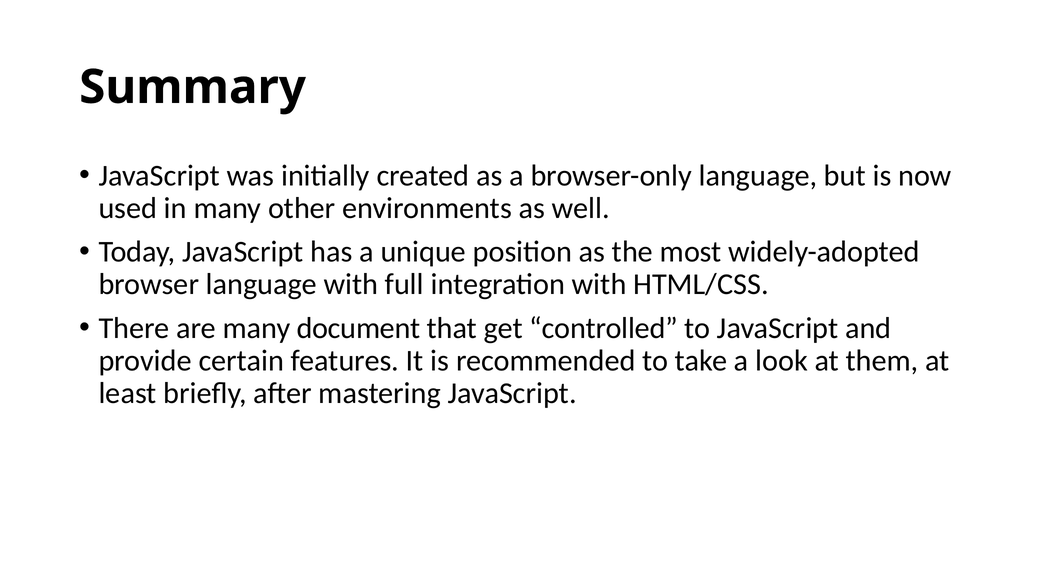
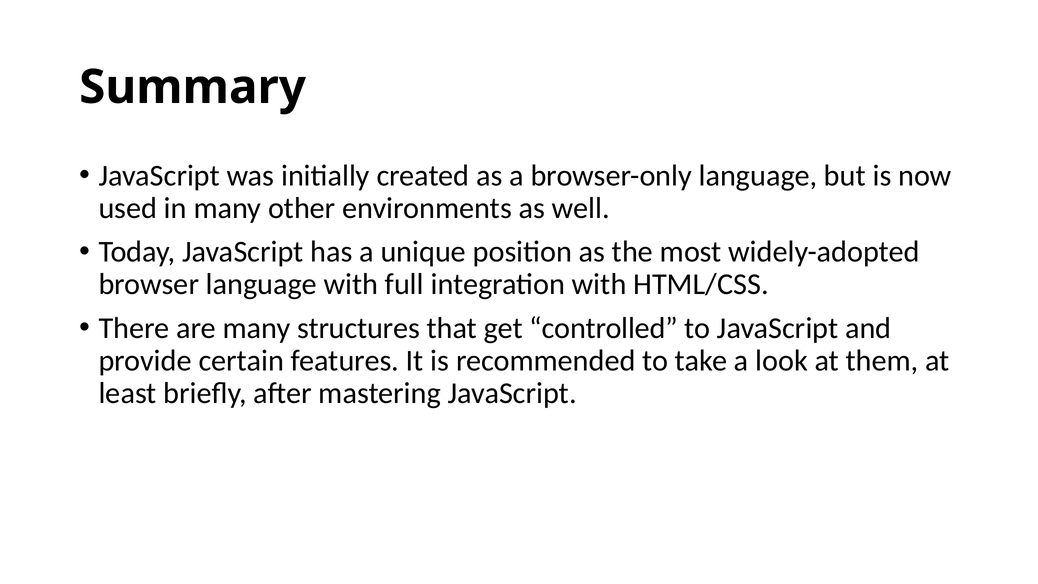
document: document -> structures
